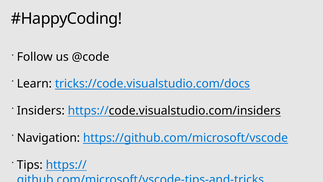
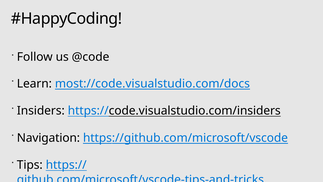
tricks://code.visualstudio.com/docs: tricks://code.visualstudio.com/docs -> most://code.visualstudio.com/docs
